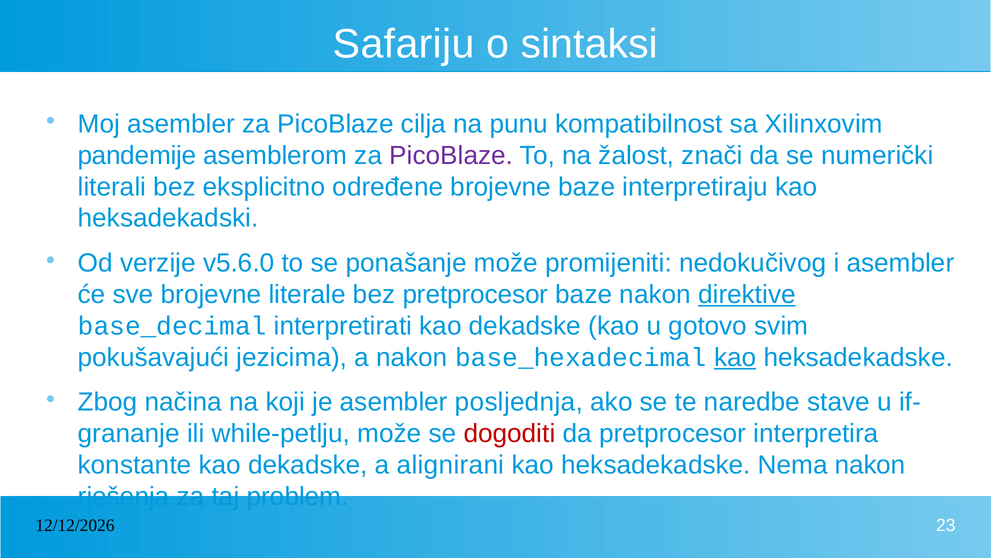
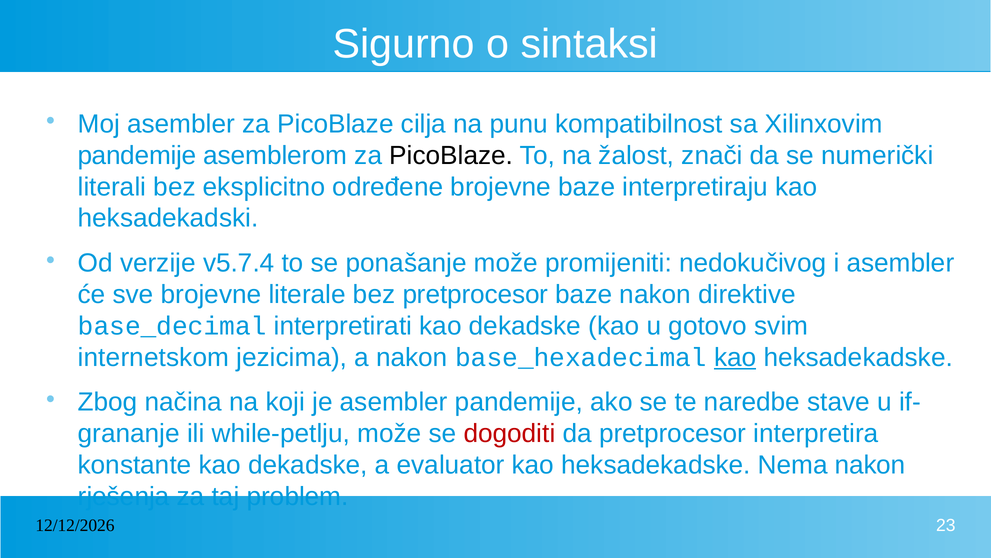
Safariju: Safariju -> Sigurno
PicoBlaze at (451, 155) colour: purple -> black
v5.6.0: v5.6.0 -> v5.7.4
direktive underline: present -> none
pokušavajući: pokušavajući -> internetskom
asembler posljednja: posljednja -> pandemije
alignirani: alignirani -> evaluator
